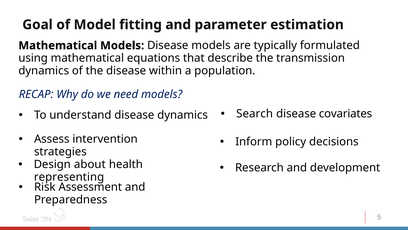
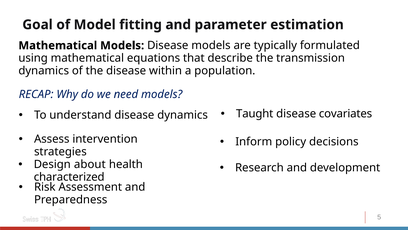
Search: Search -> Taught
representing: representing -> characterized
